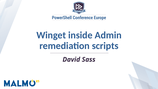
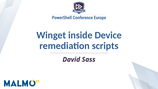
Admin: Admin -> Device
